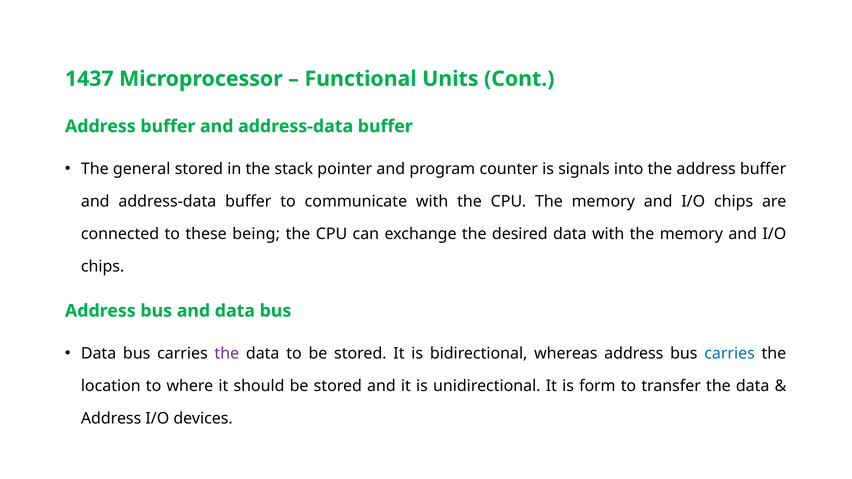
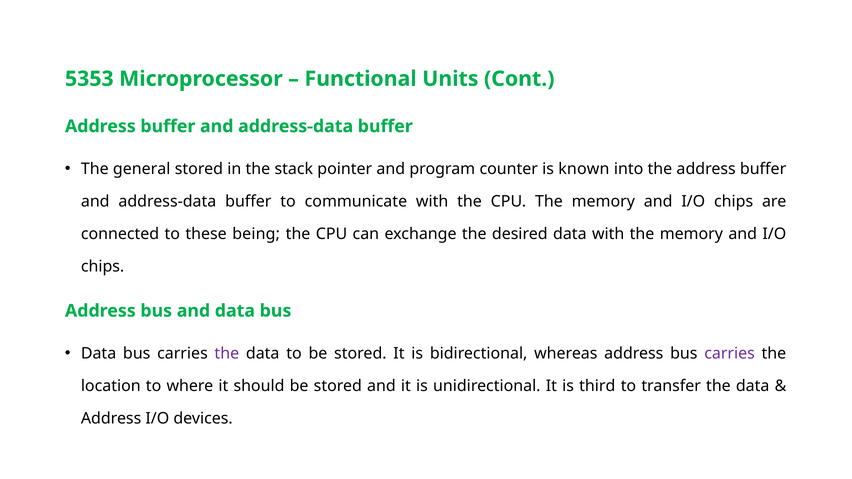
1437: 1437 -> 5353
signals: signals -> known
carries at (730, 354) colour: blue -> purple
form: form -> third
